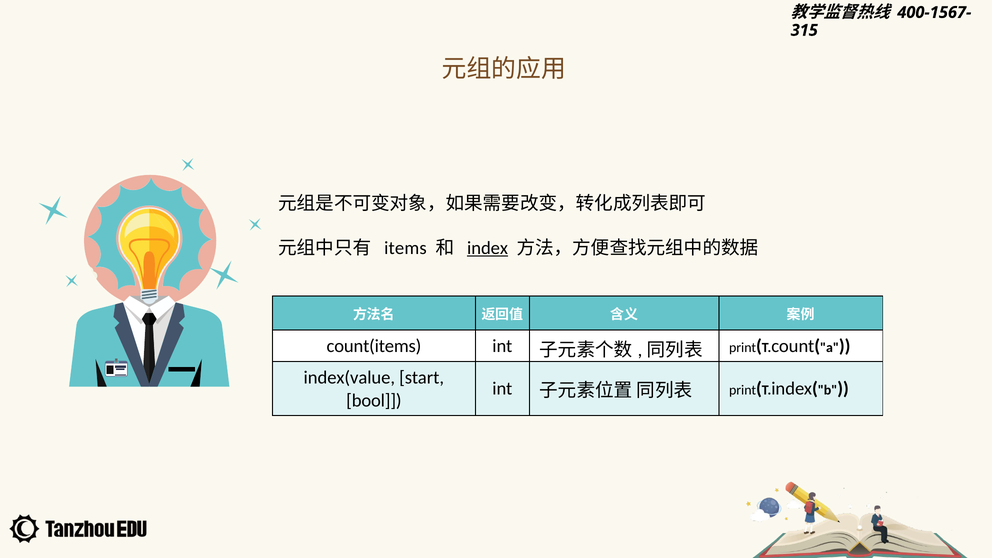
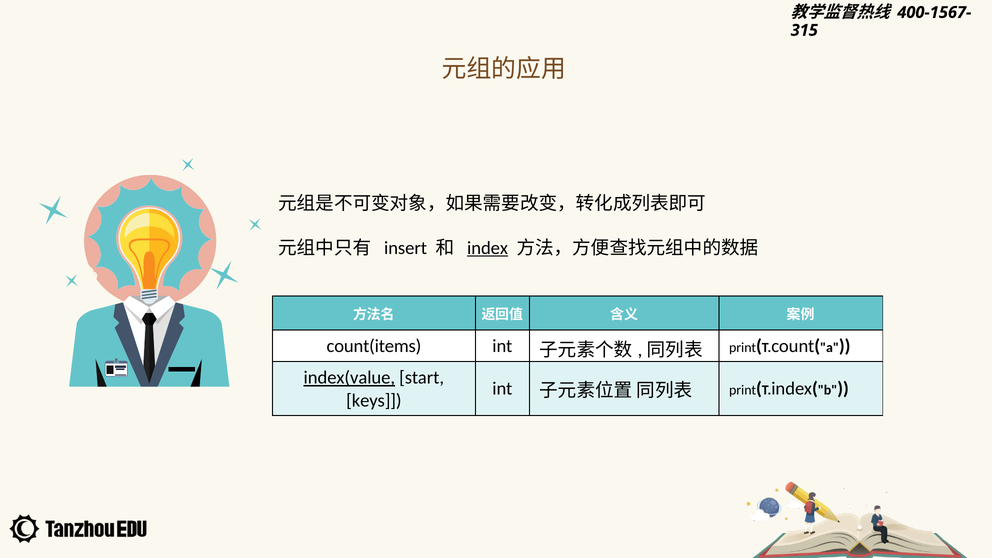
items: items -> insert
index(value underline: none -> present
bool: bool -> keys
